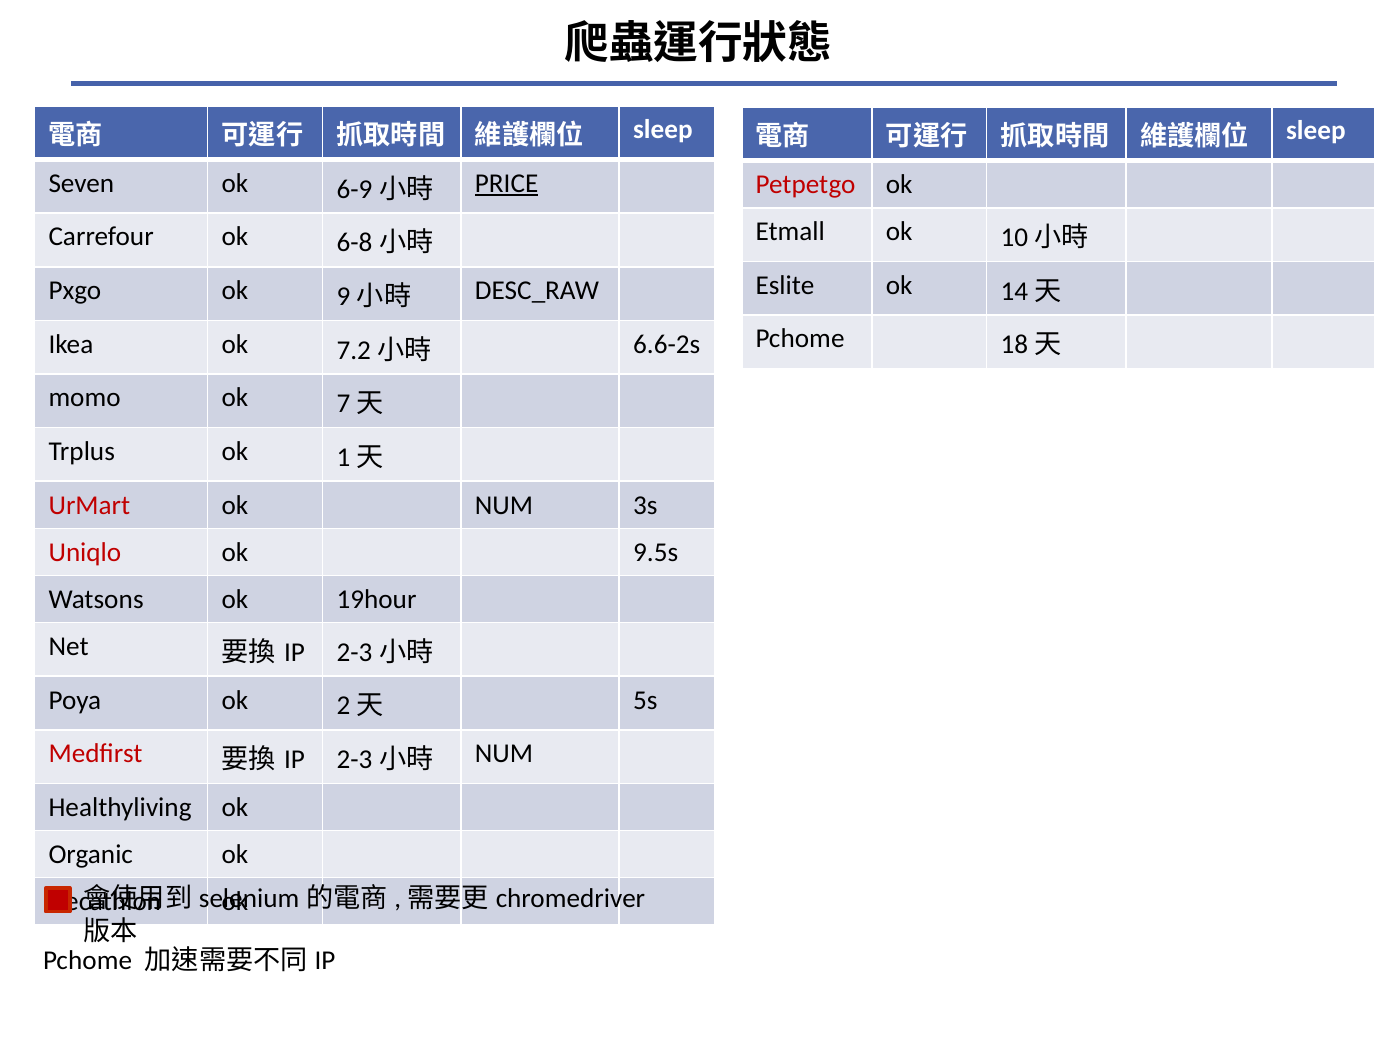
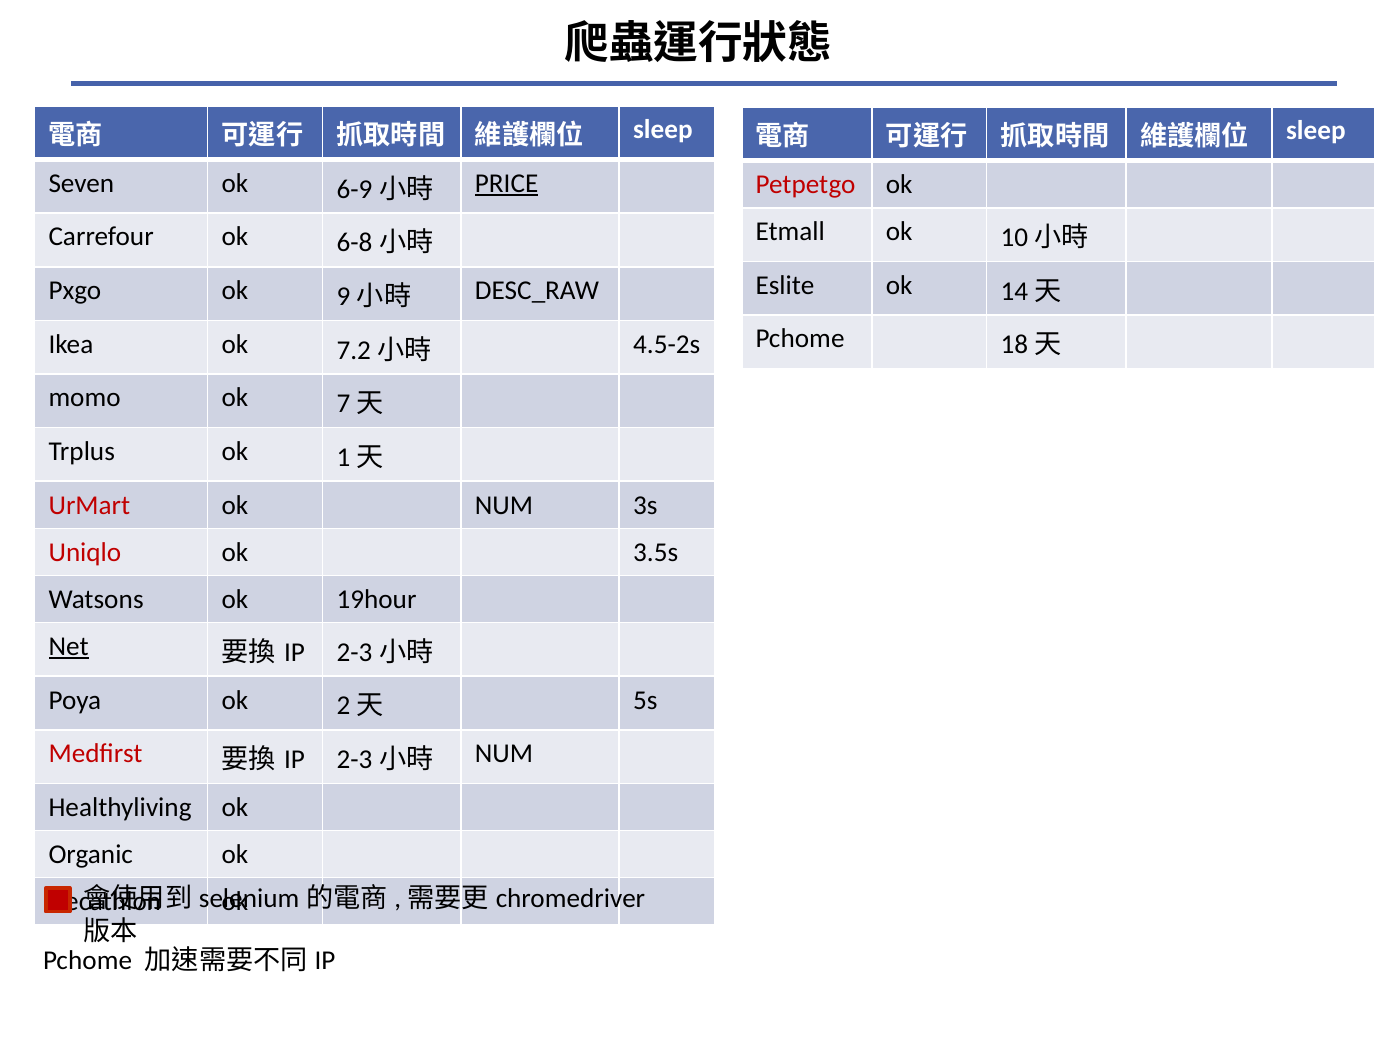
6.6-2s: 6.6-2s -> 4.5-2s
9.5s: 9.5s -> 3.5s
Net underline: none -> present
